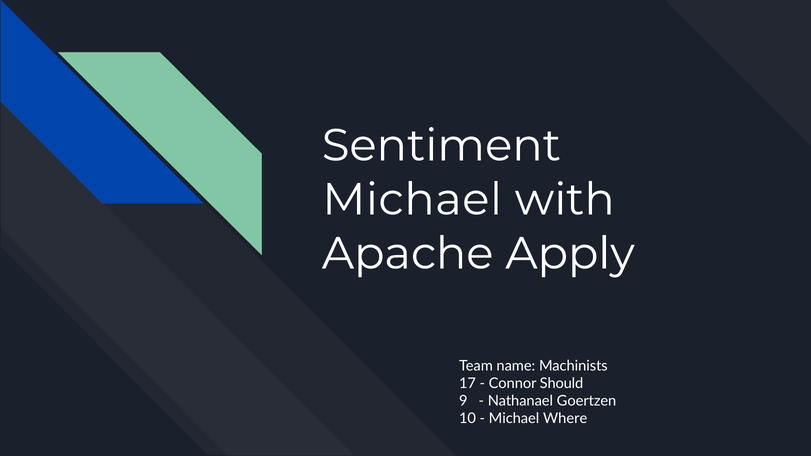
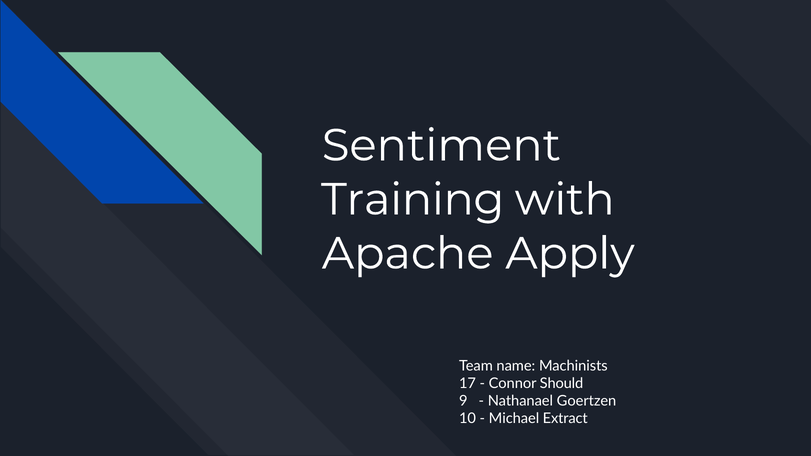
Michael at (412, 200): Michael -> Training
Where: Where -> Extract
